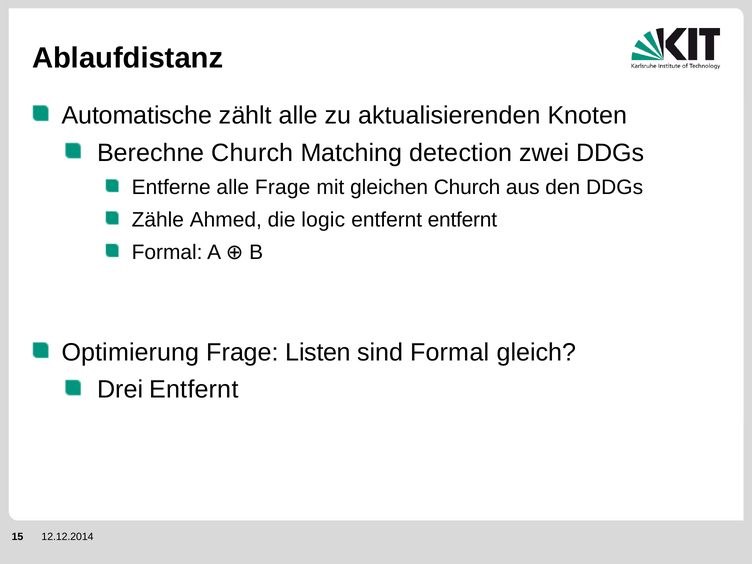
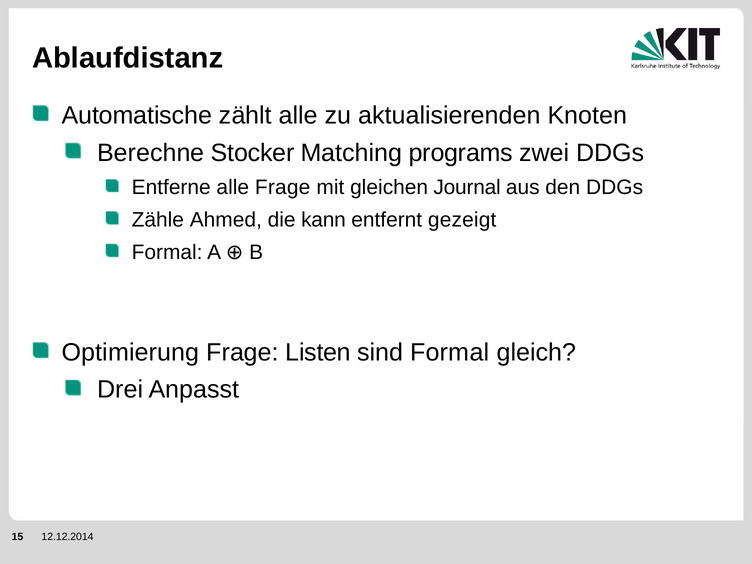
Berechne Church: Church -> Stocker
detection: detection -> programs
gleichen Church: Church -> Journal
logic: logic -> kann
entfernt entfernt: entfernt -> gezeigt
Drei Entfernt: Entfernt -> Anpasst
